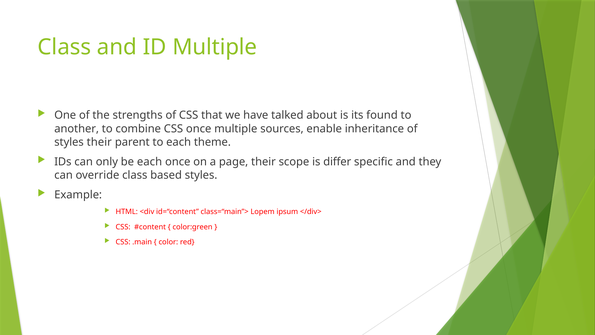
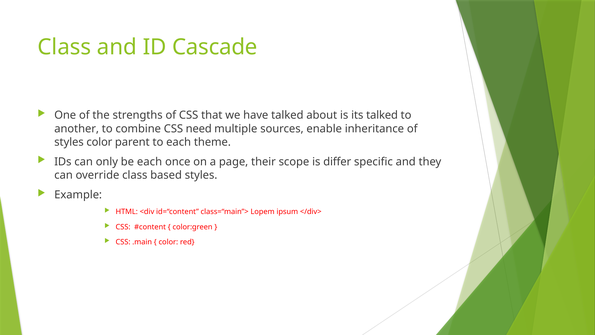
ID Multiple: Multiple -> Cascade
its found: found -> talked
CSS once: once -> need
styles their: their -> color
